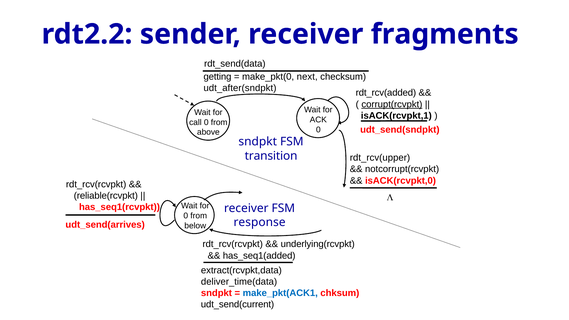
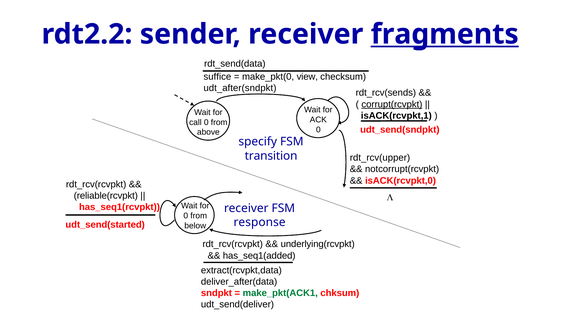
fragments underline: none -> present
getting: getting -> suffice
next: next -> view
rdt_rcv(added: rdt_rcv(added -> rdt_rcv(sends
sndpkt at (258, 142): sndpkt -> specify
udt_send(arrives: udt_send(arrives -> udt_send(started
deliver_time(data: deliver_time(data -> deliver_after(data
make_pkt(ACK1 colour: blue -> green
udt_send(current: udt_send(current -> udt_send(deliver
